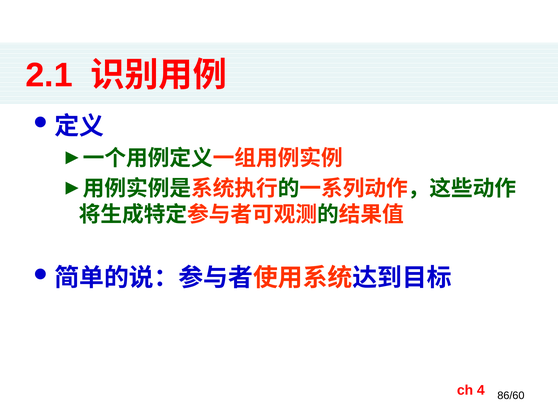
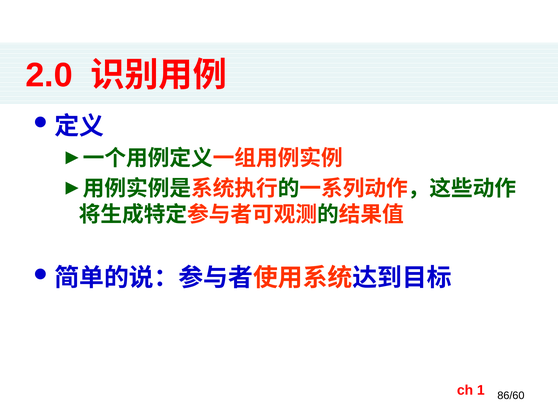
2.1: 2.1 -> 2.0
4: 4 -> 1
